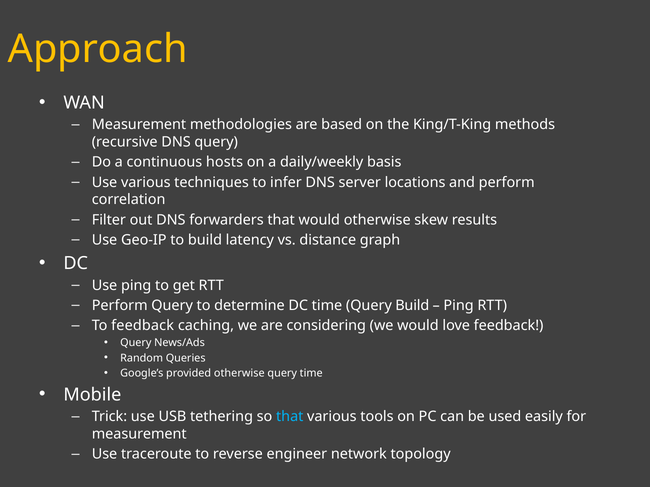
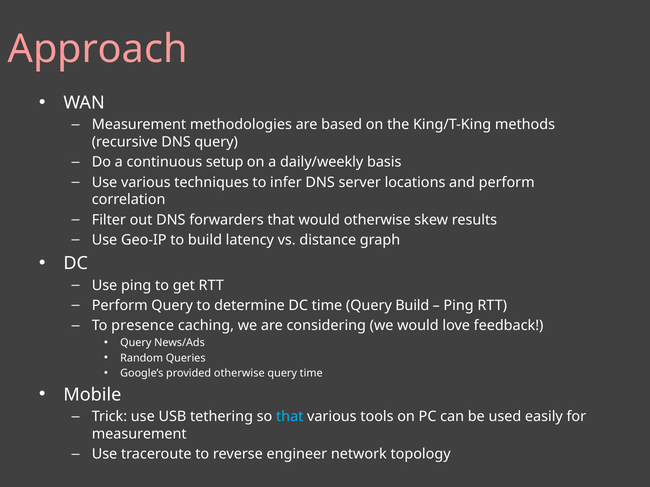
Approach colour: yellow -> pink
hosts: hosts -> setup
To feedback: feedback -> presence
